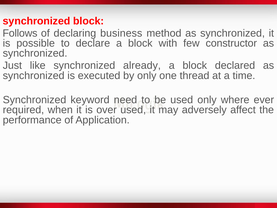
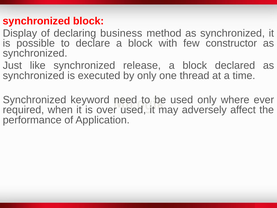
Follows: Follows -> Display
already: already -> release
